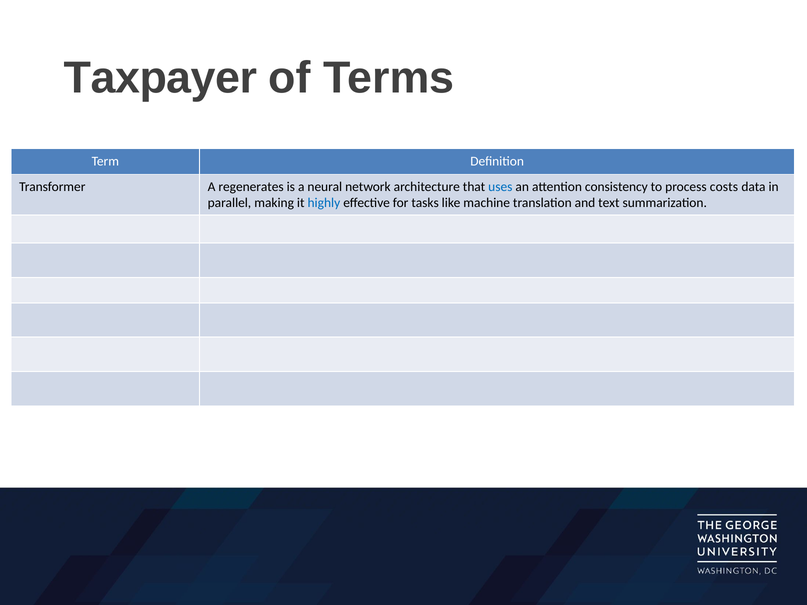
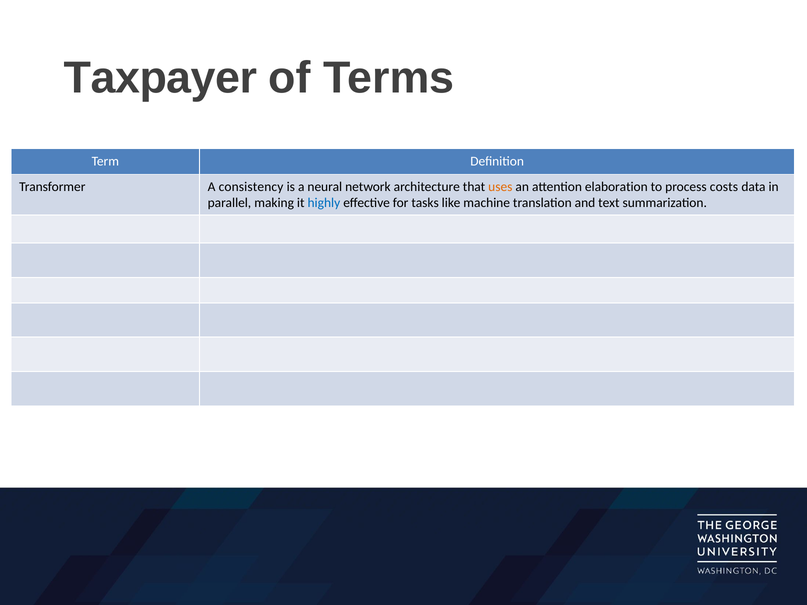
regenerates: regenerates -> consistency
uses colour: blue -> orange
consistency: consistency -> elaboration
